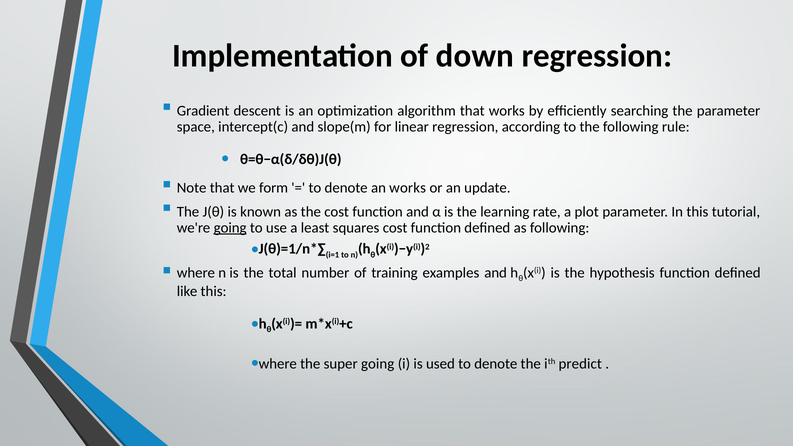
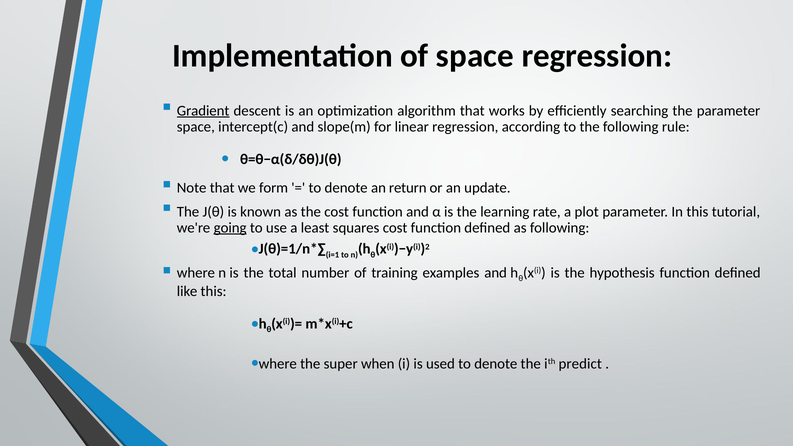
of down: down -> space
Gradient underline: none -> present
an works: works -> return
super going: going -> when
